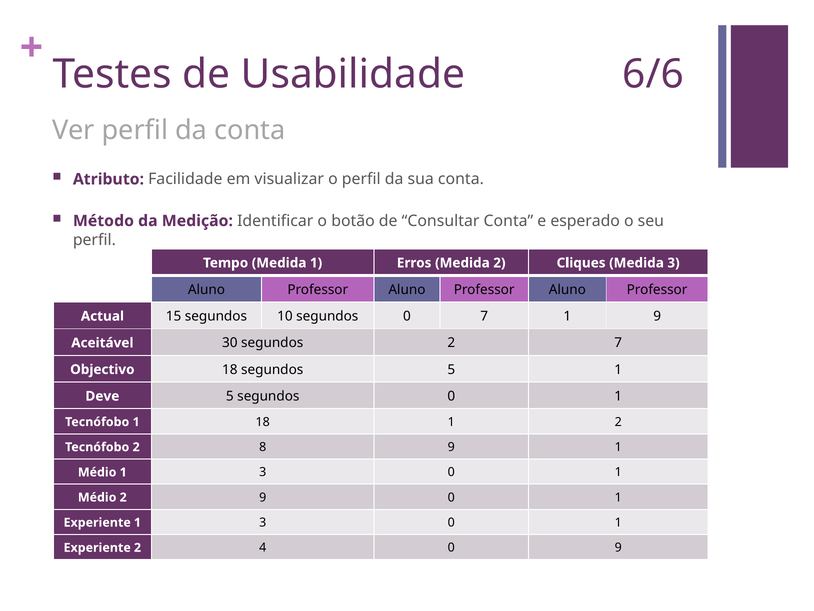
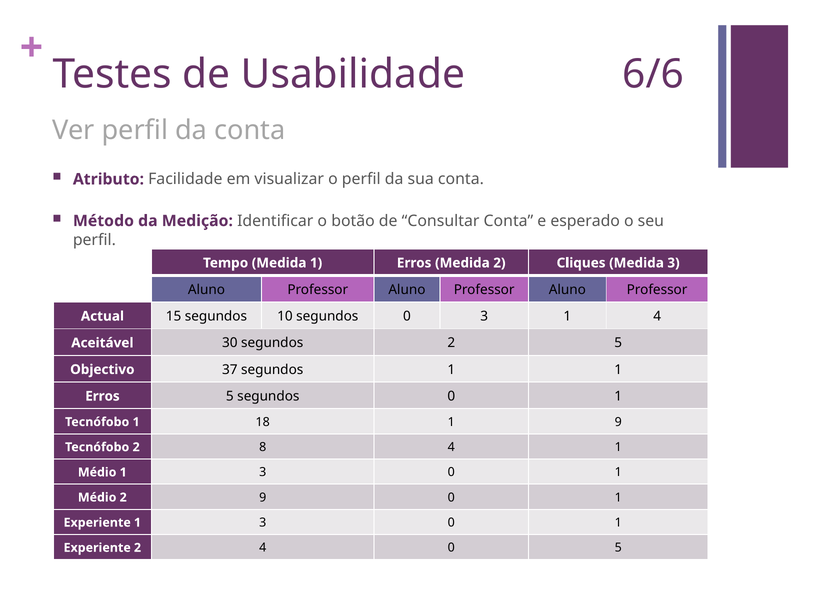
0 7: 7 -> 3
1 9: 9 -> 4
2 7: 7 -> 5
Objectivo 18: 18 -> 37
segundos 5: 5 -> 1
Deve at (102, 396): Deve -> Erros
1 2: 2 -> 9
8 9: 9 -> 4
0 9: 9 -> 5
